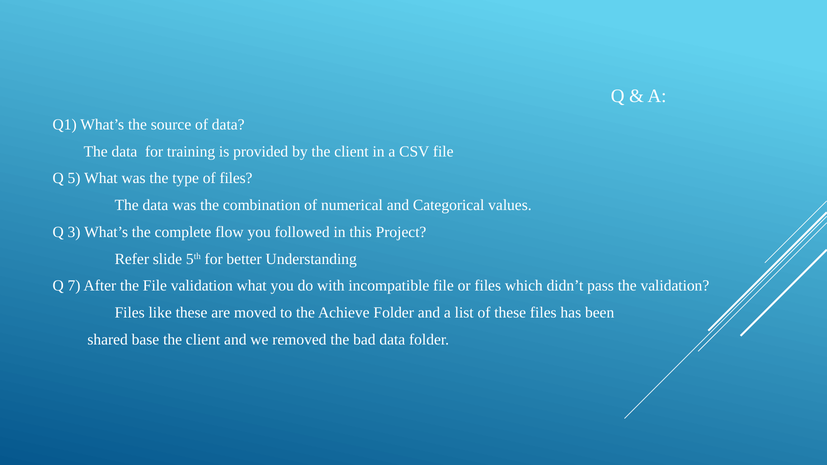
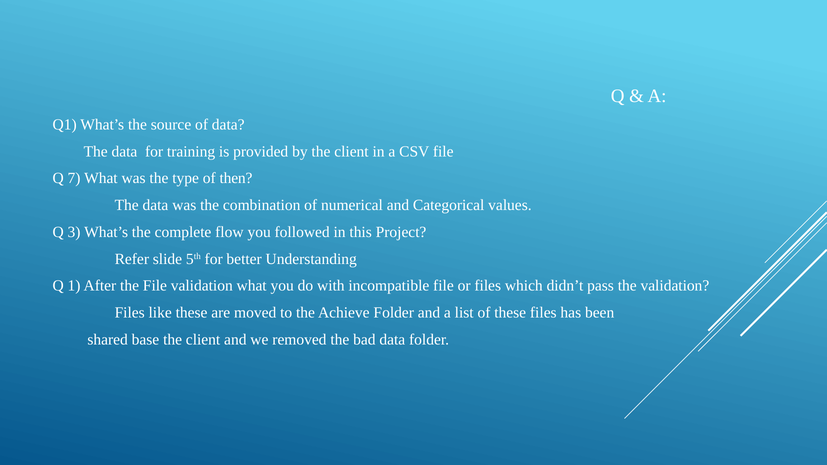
5: 5 -> 7
of files: files -> then
7: 7 -> 1
